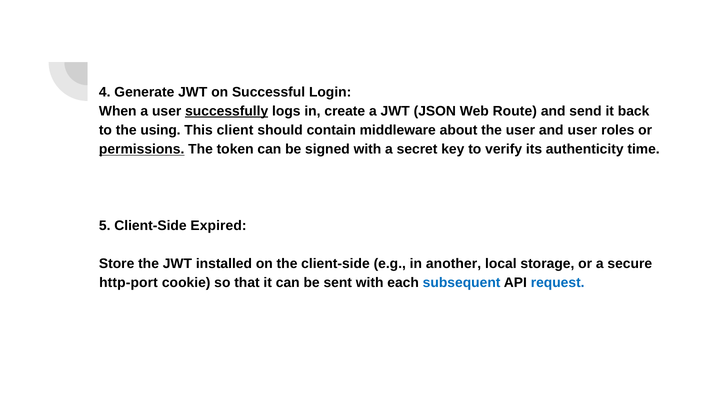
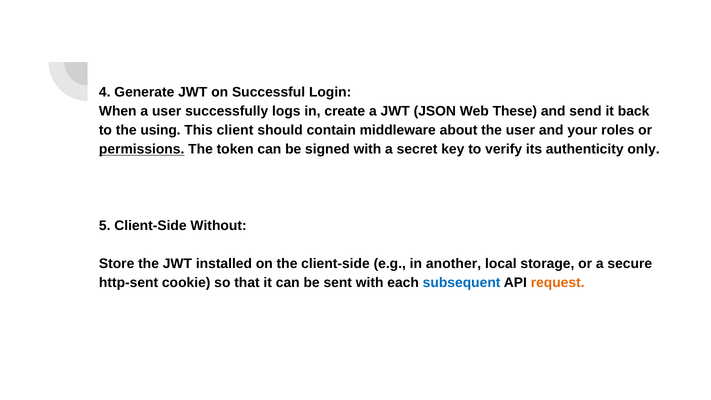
successfully underline: present -> none
Route: Route -> These
and user: user -> your
time: time -> only
Expired: Expired -> Without
http-port: http-port -> http-sent
request colour: blue -> orange
